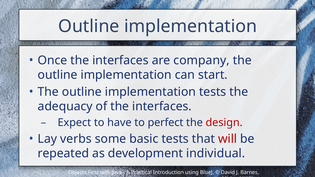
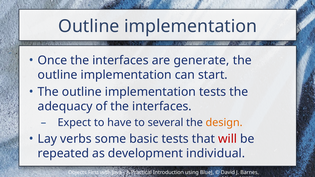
company: company -> generate
perfect: perfect -> several
design colour: red -> orange
